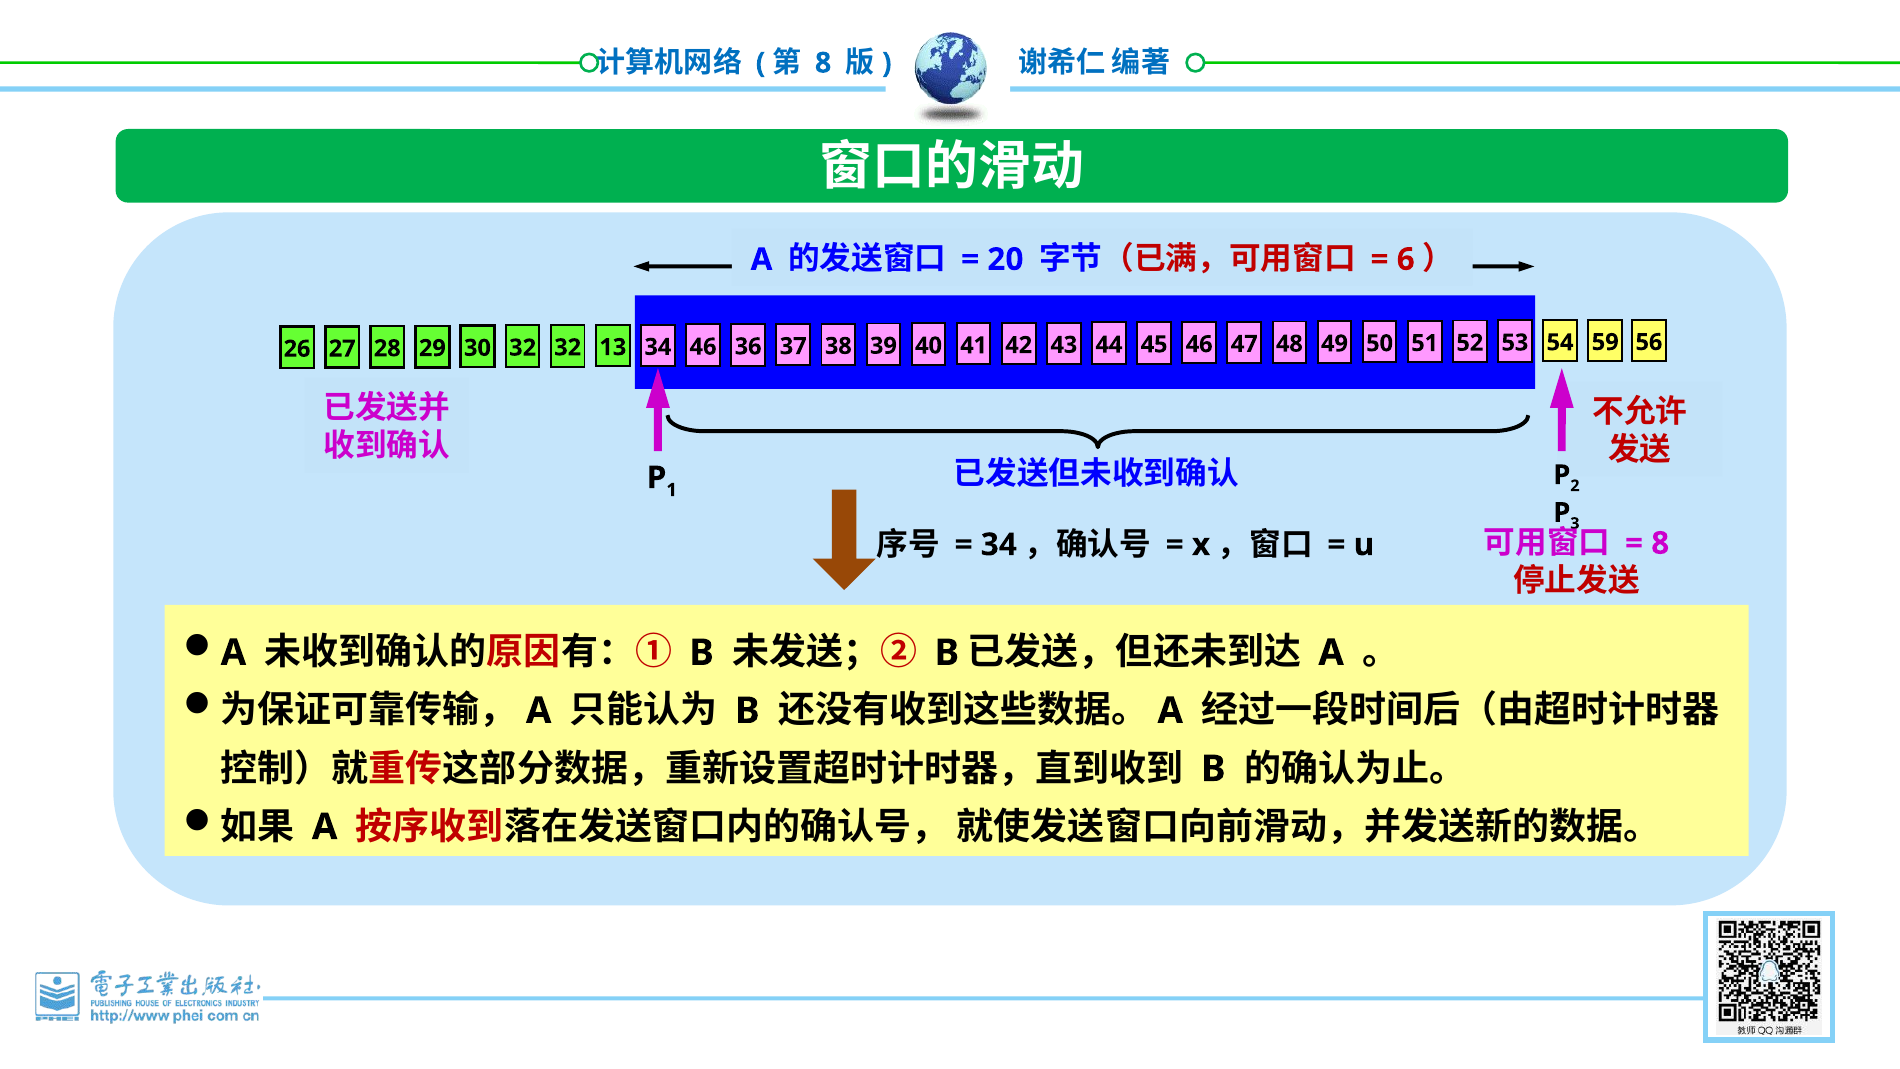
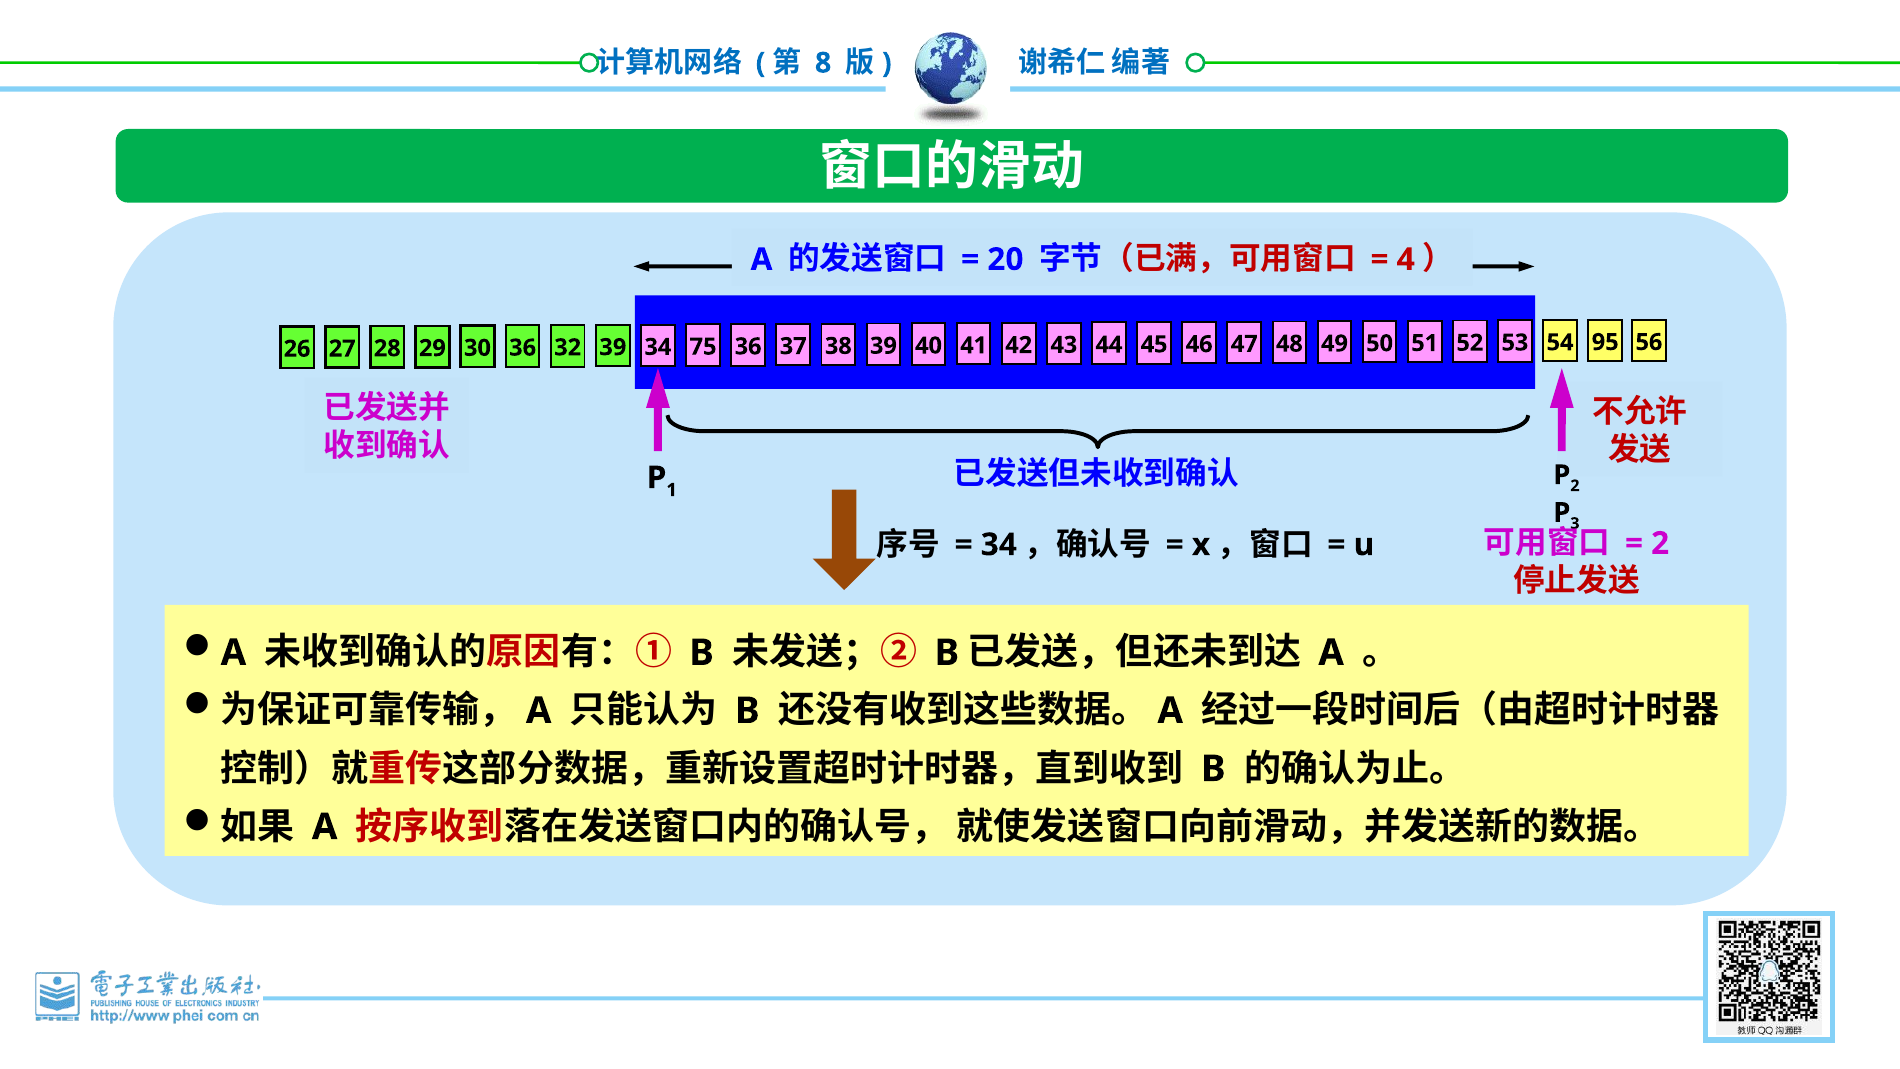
6: 6 -> 4
30 32: 32 -> 36
32 13: 13 -> 39
34 46: 46 -> 75
59: 59 -> 95
8 at (1660, 543): 8 -> 2
